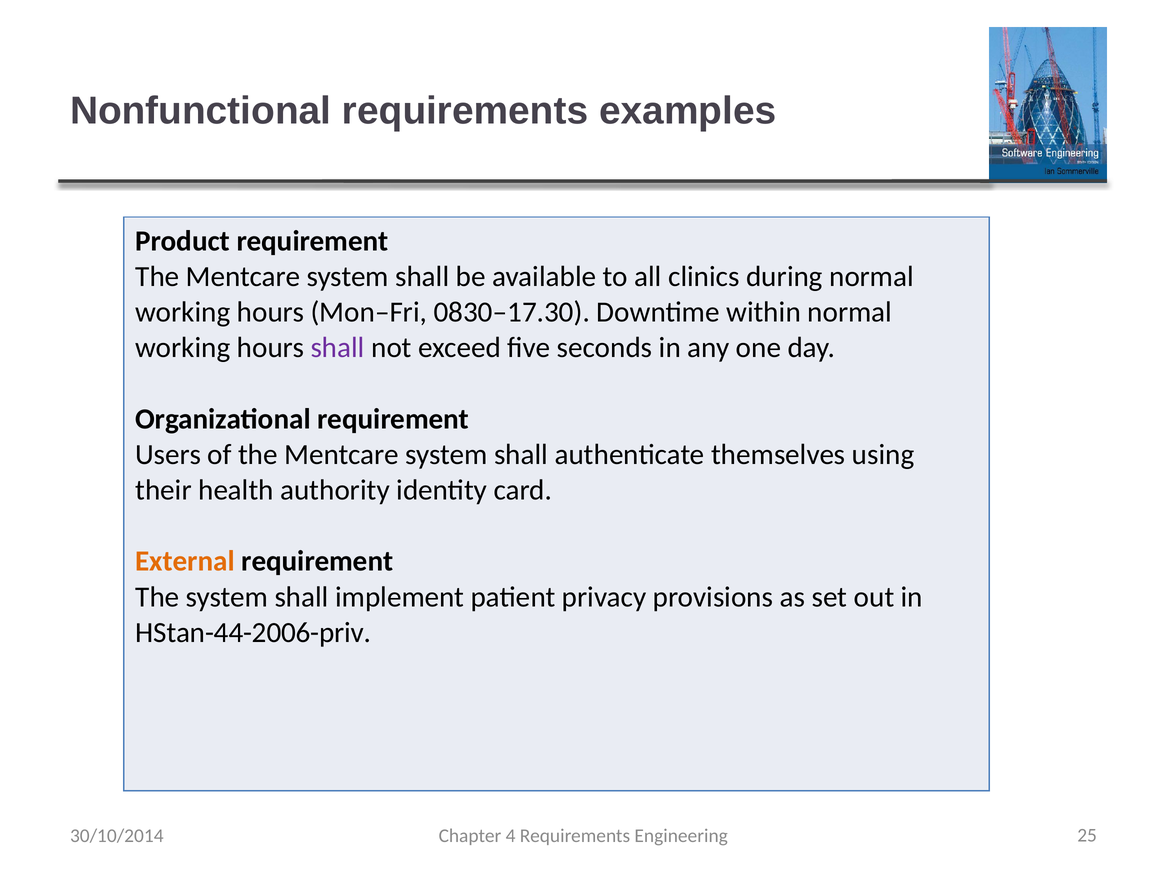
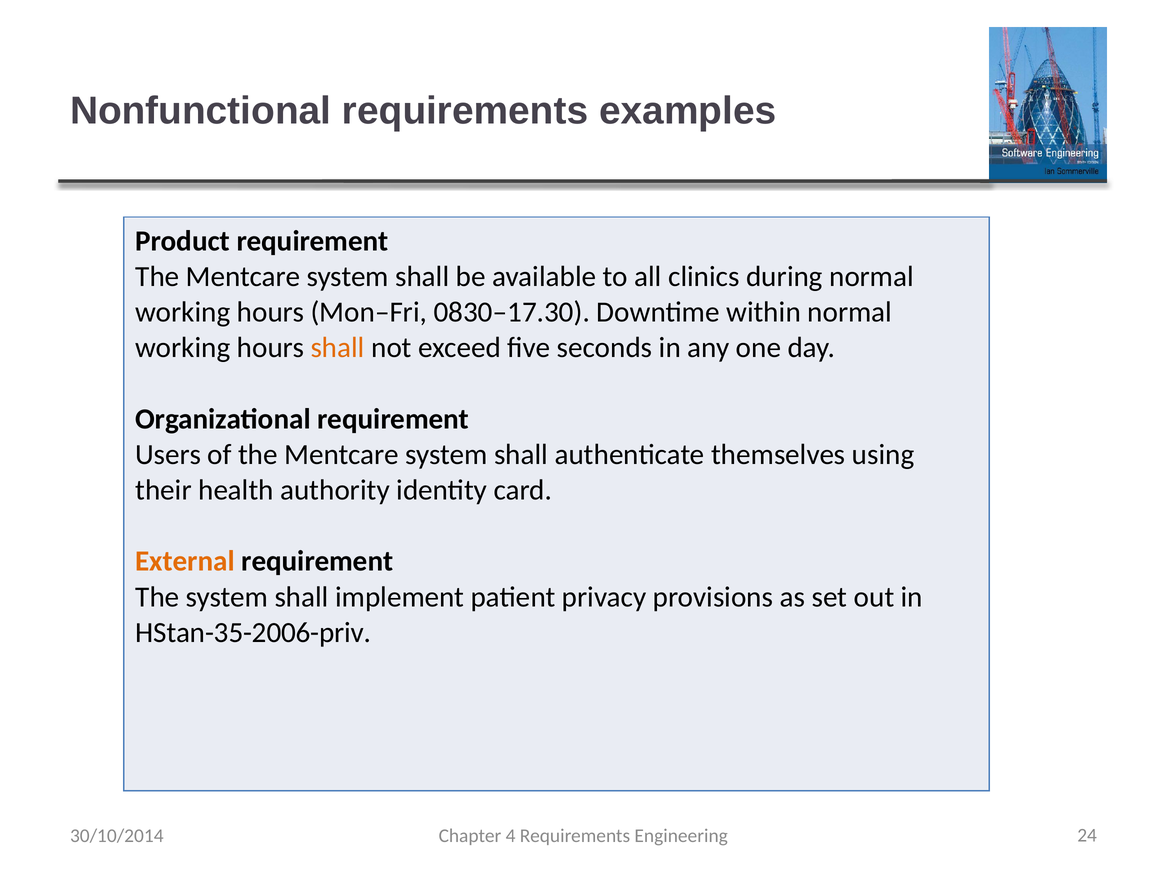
shall at (338, 348) colour: purple -> orange
HStan-44-2006-priv: HStan-44-2006-priv -> HStan-35-2006-priv
25: 25 -> 24
